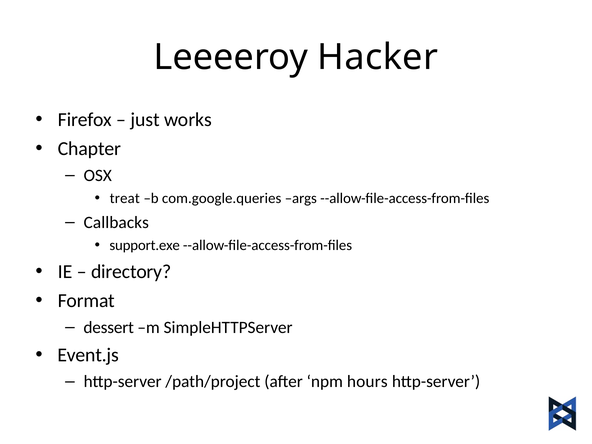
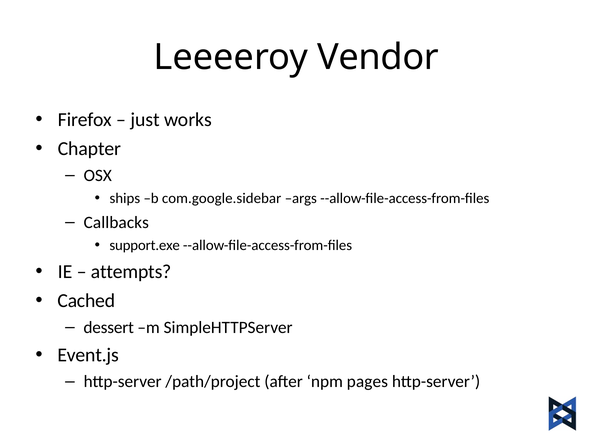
Hacker: Hacker -> Vendor
treat: treat -> ships
com.google.queries: com.google.queries -> com.google.sidebar
directory: directory -> attempts
Format: Format -> Cached
hours: hours -> pages
